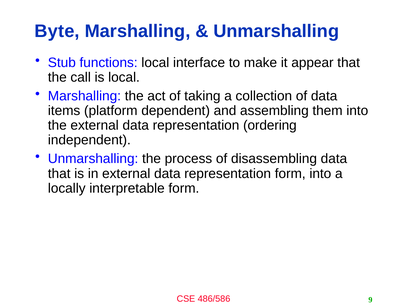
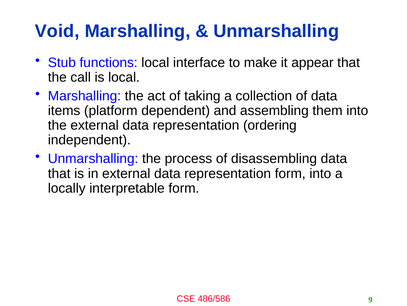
Byte: Byte -> Void
